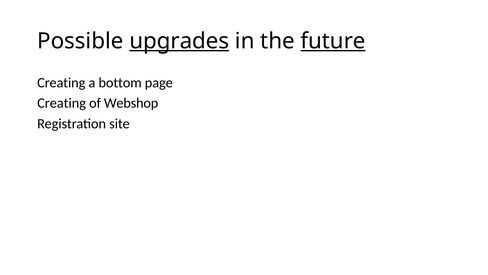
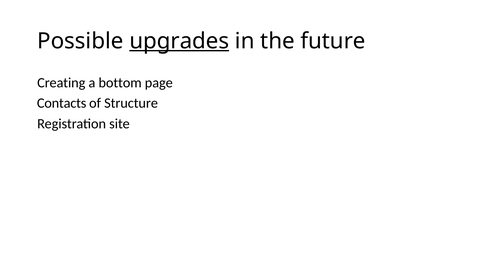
future underline: present -> none
Creating at (62, 103): Creating -> Contacts
Webshop: Webshop -> Structure
